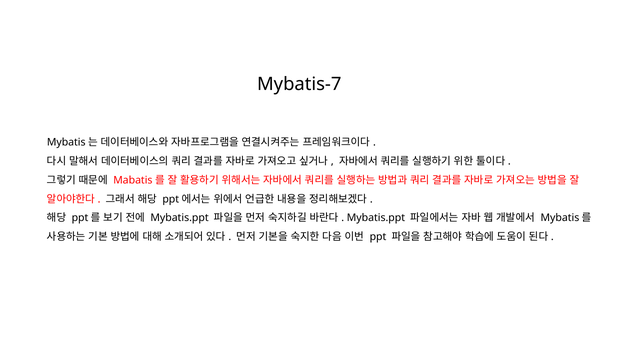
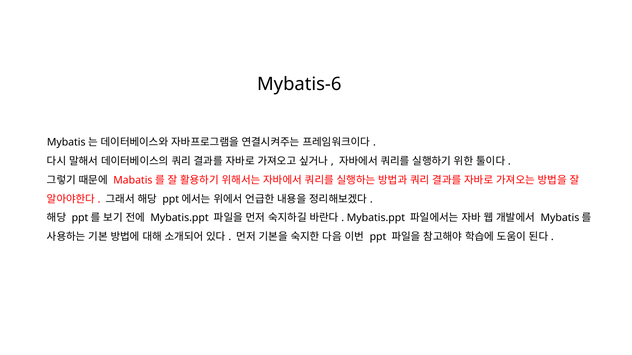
Mybatis-7: Mybatis-7 -> Mybatis-6
